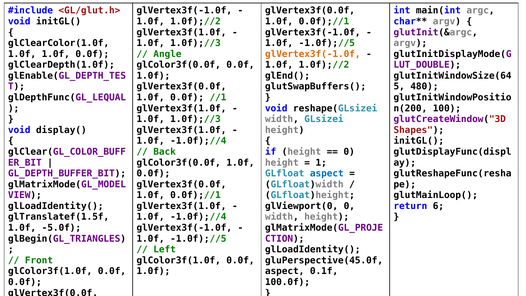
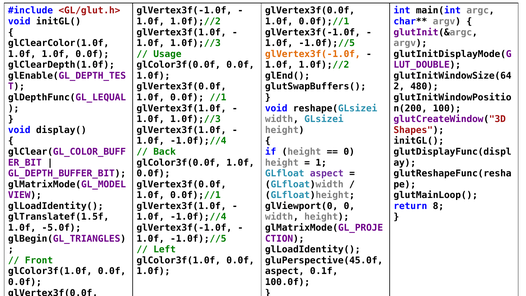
Angle: Angle -> Usage
5: 5 -> 2
aspect at (327, 173) colour: blue -> purple
6: 6 -> 8
